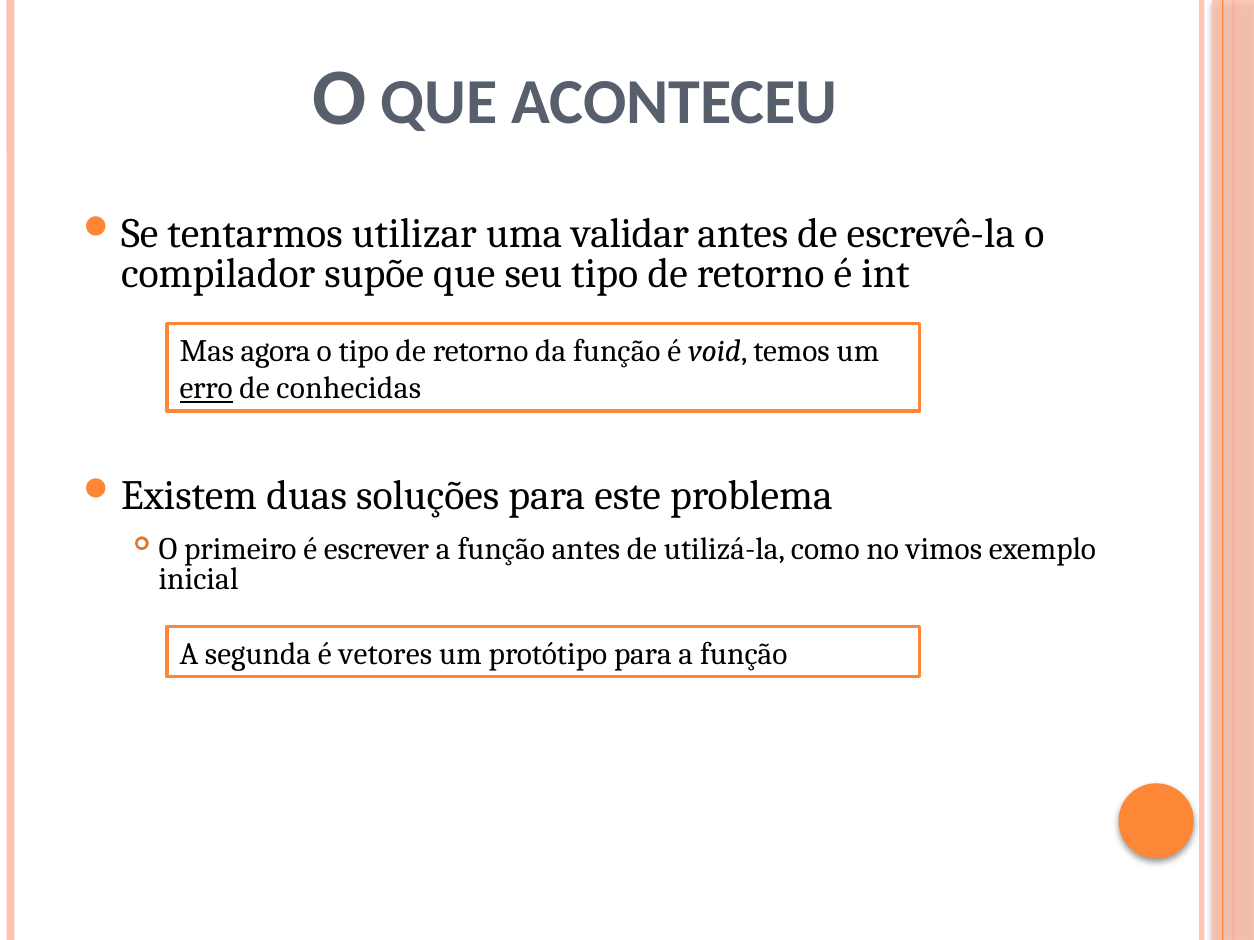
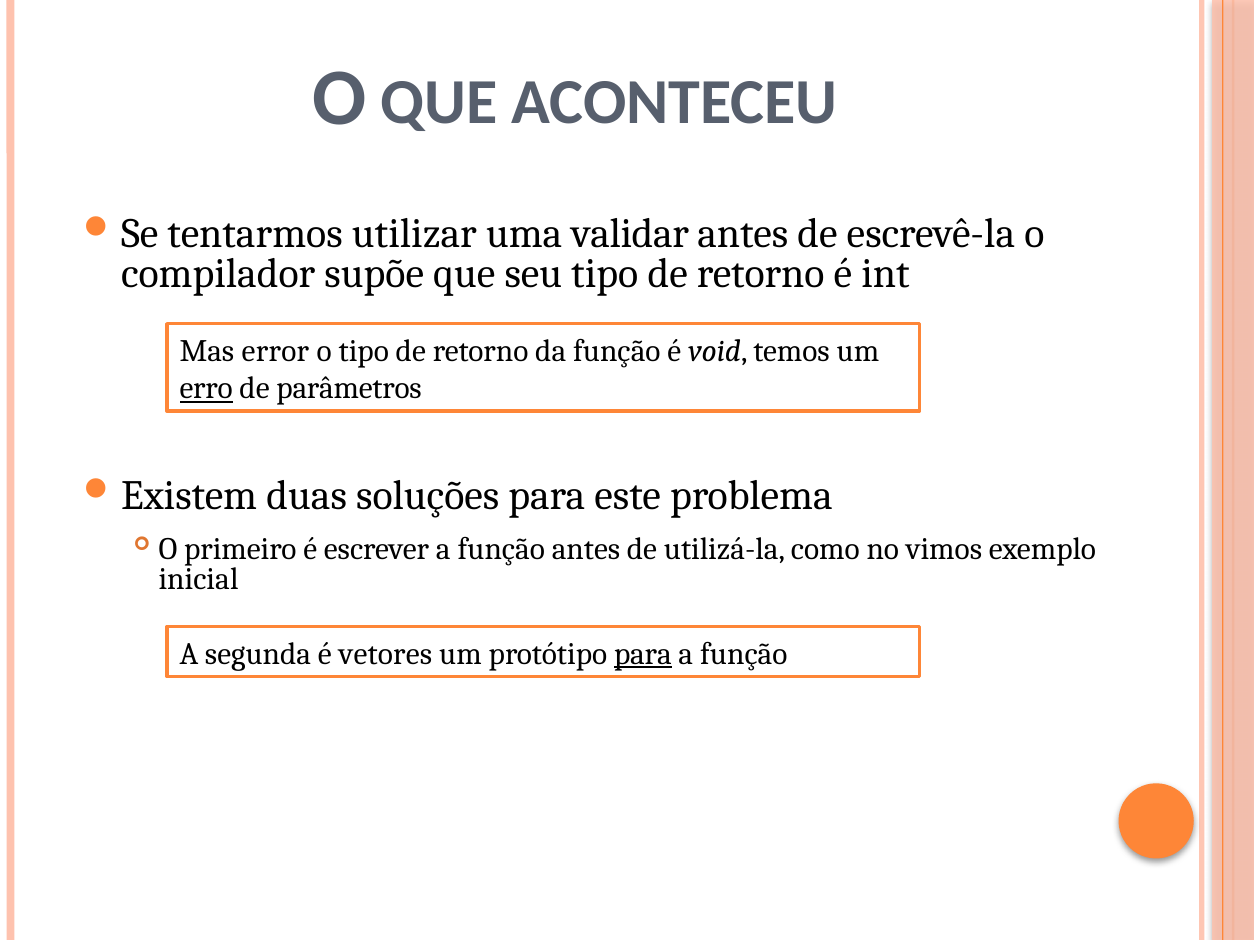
agora: agora -> error
conhecidas: conhecidas -> parâmetros
para at (643, 654) underline: none -> present
